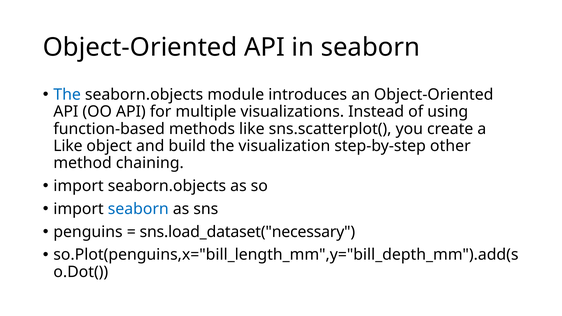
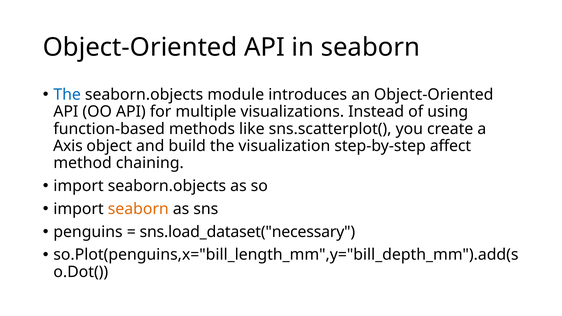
Like at (68, 146): Like -> Axis
other: other -> affect
seaborn at (138, 209) colour: blue -> orange
